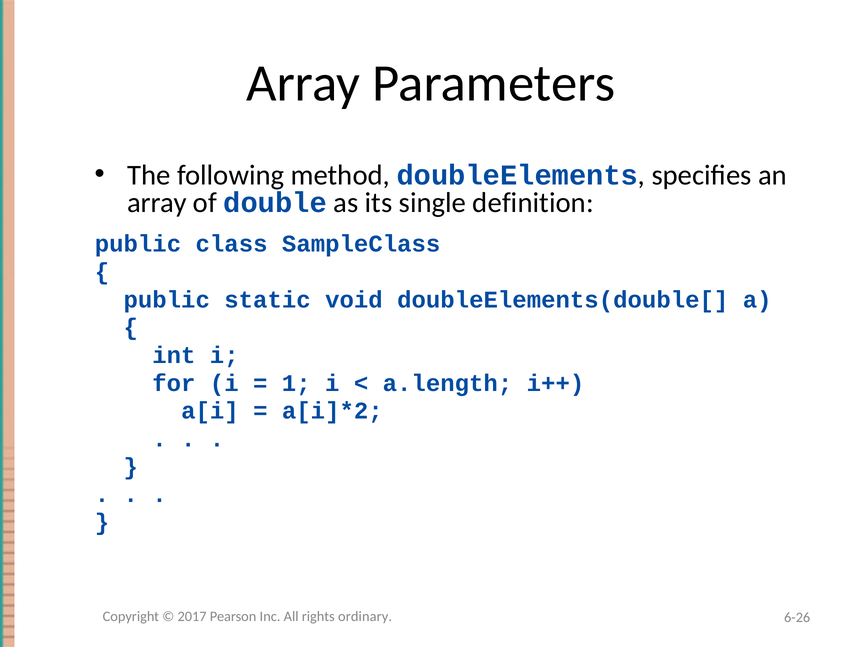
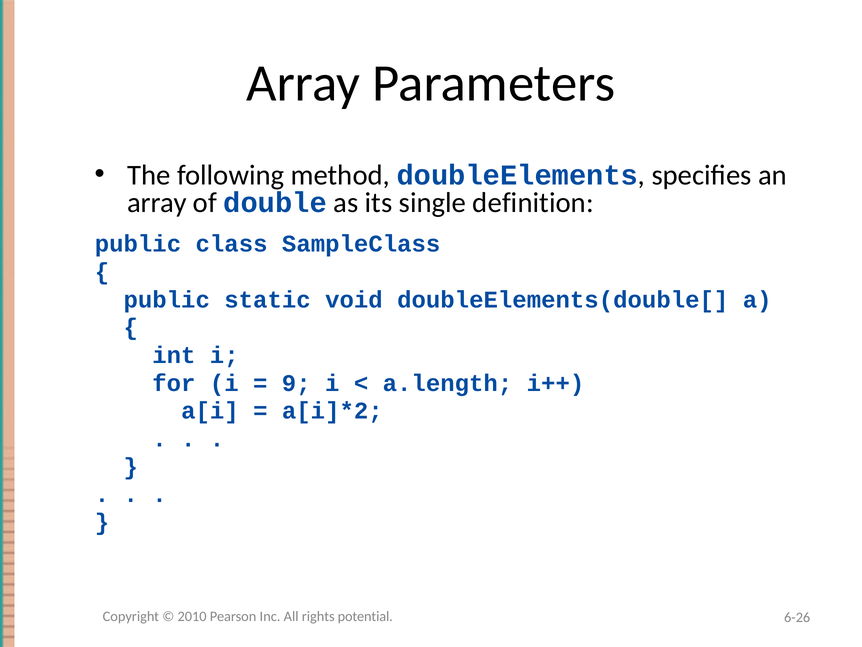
1: 1 -> 9
2017: 2017 -> 2010
ordinary: ordinary -> potential
